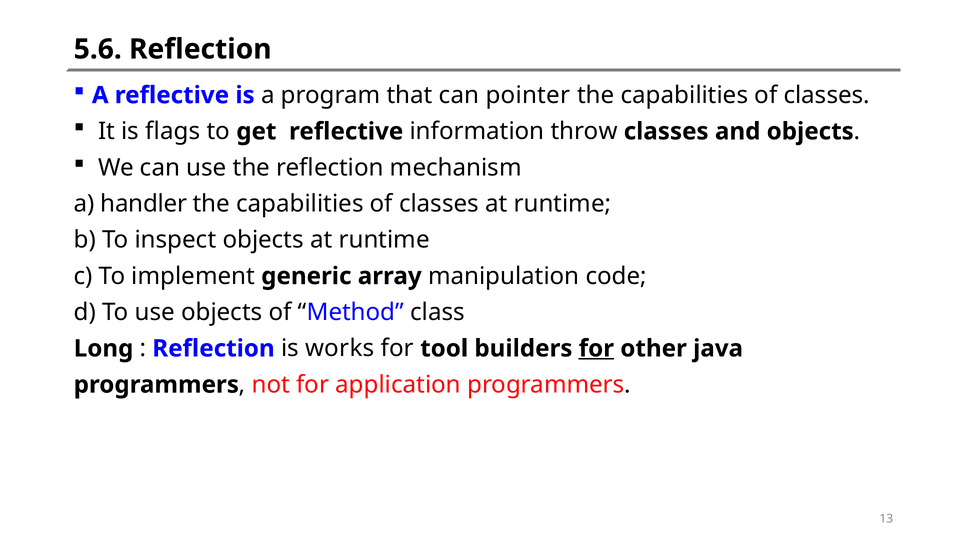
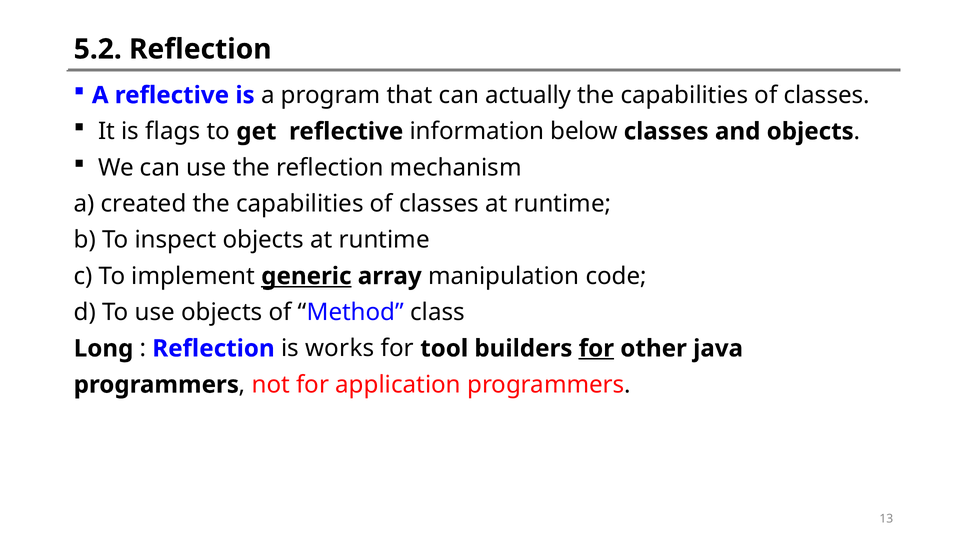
5.6: 5.6 -> 5.2
pointer: pointer -> actually
throw: throw -> below
handler: handler -> created
generic underline: none -> present
